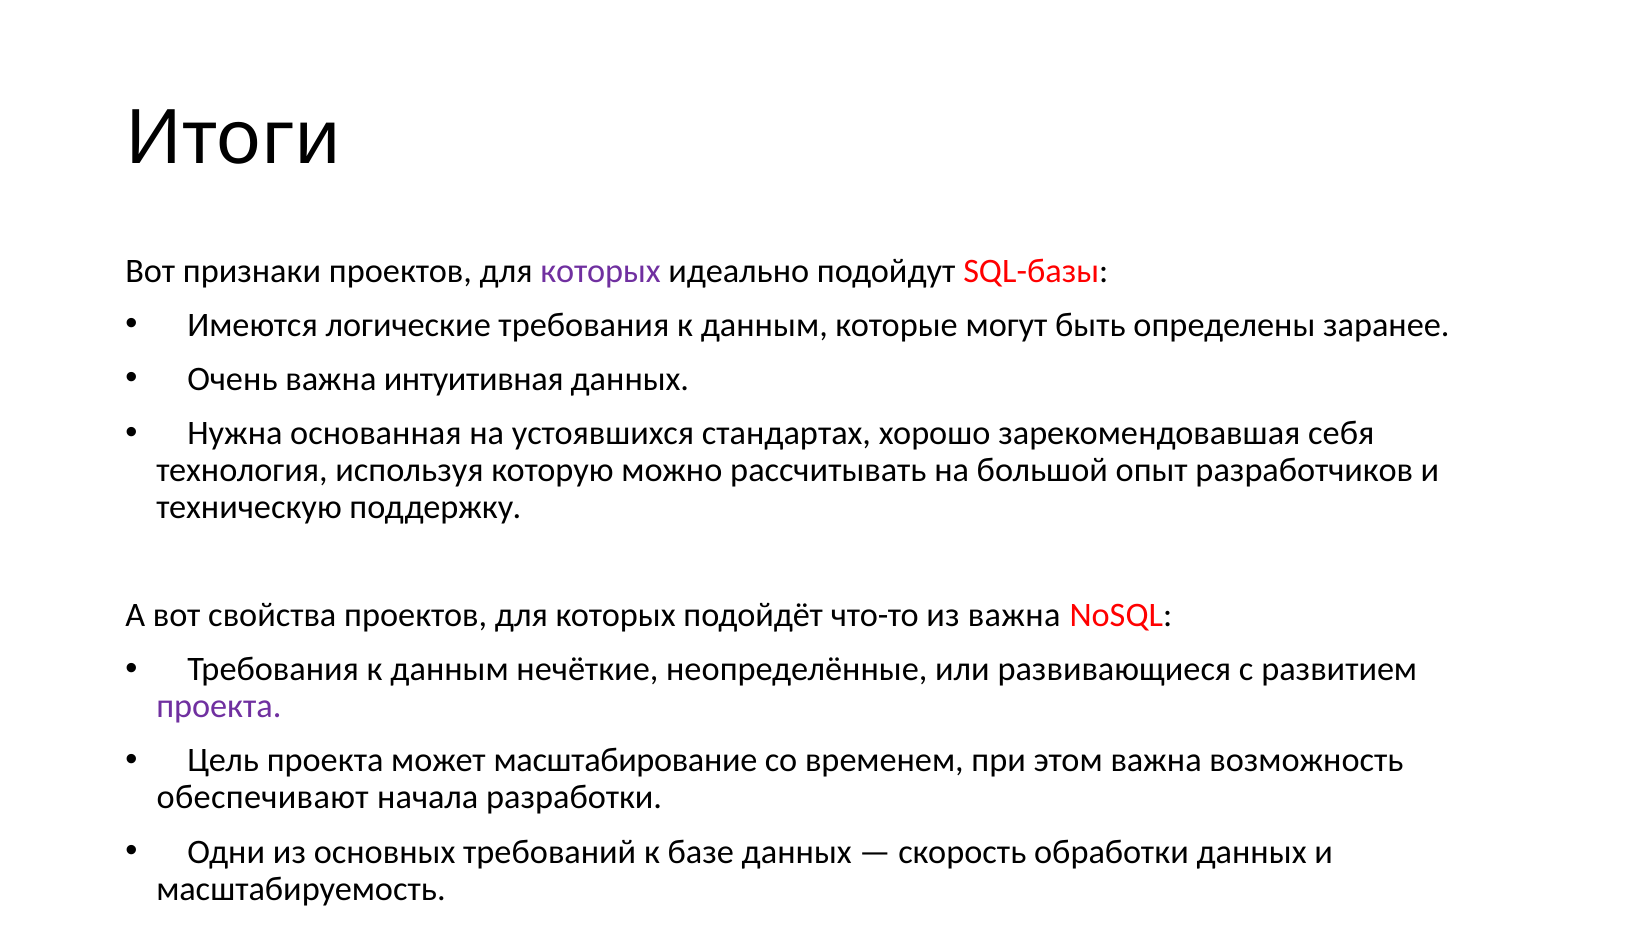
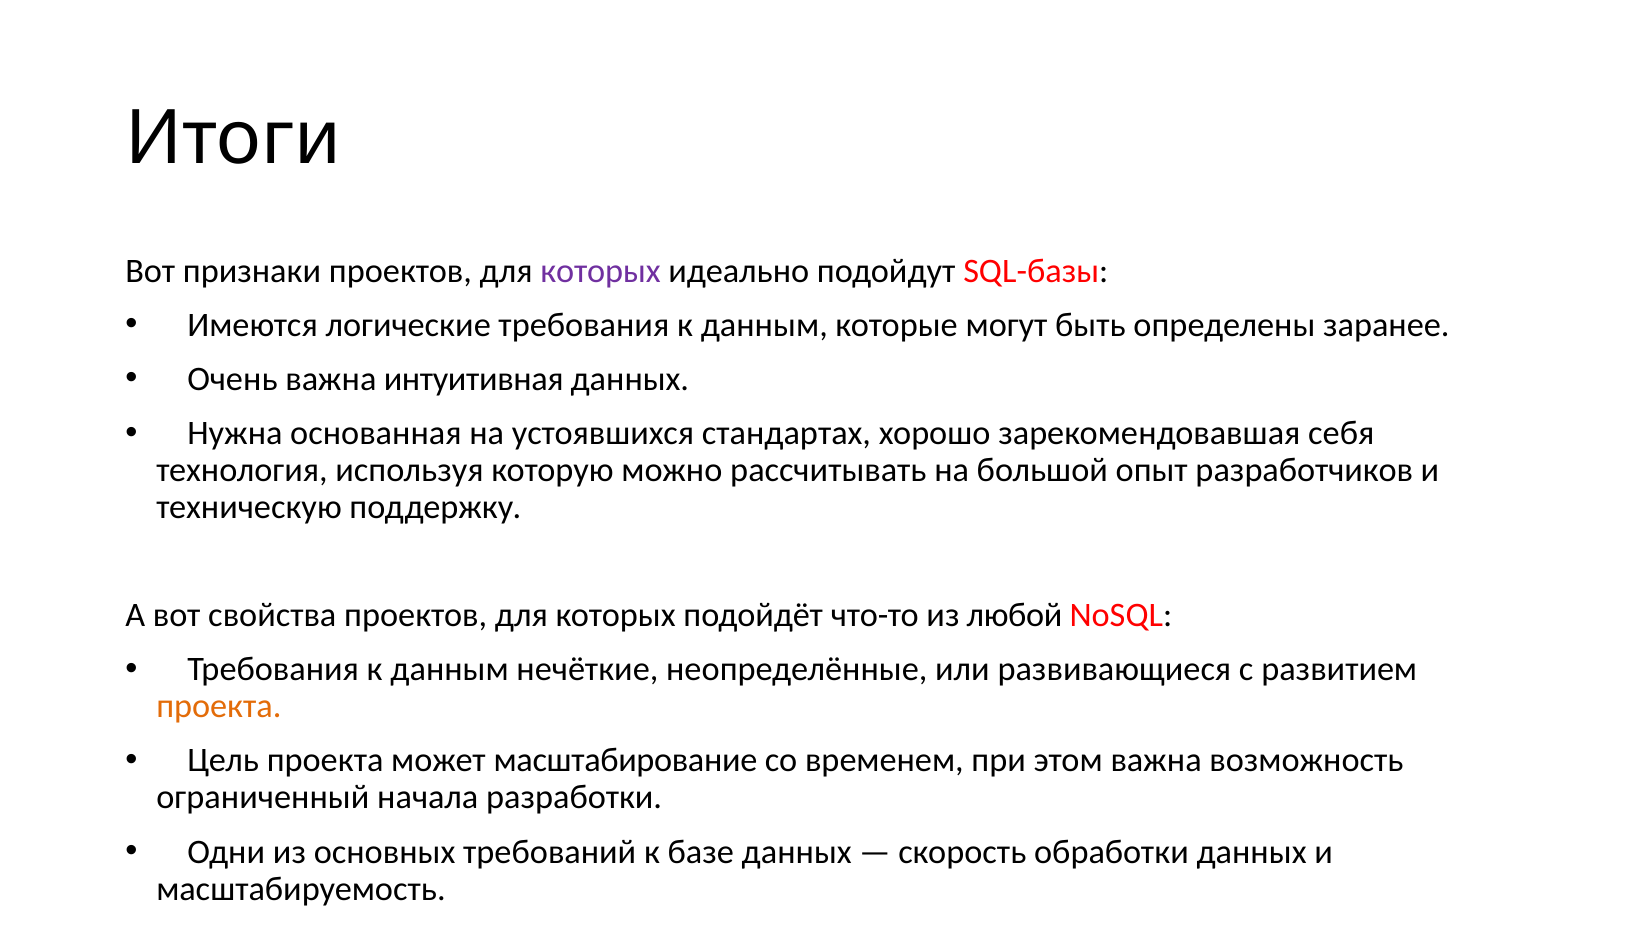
из важна: важна -> любой
проекта at (219, 707) colour: purple -> orange
обеспечивают: обеспечивают -> ограниченный
